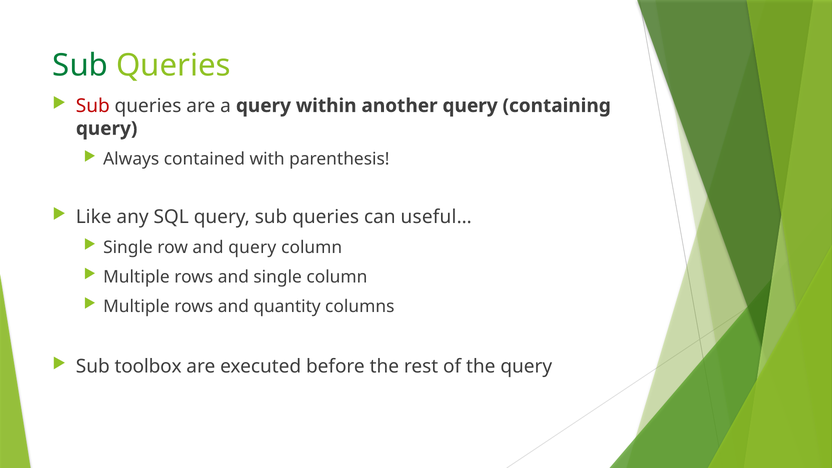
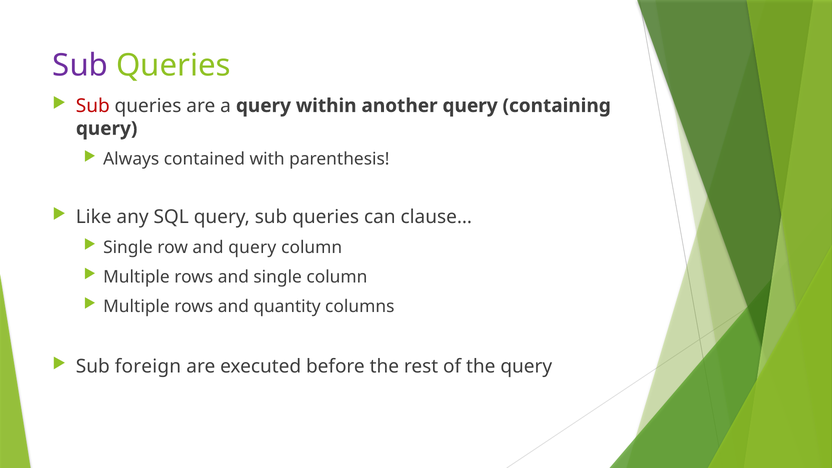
Sub at (80, 66) colour: green -> purple
useful…: useful… -> clause…
toolbox: toolbox -> foreign
